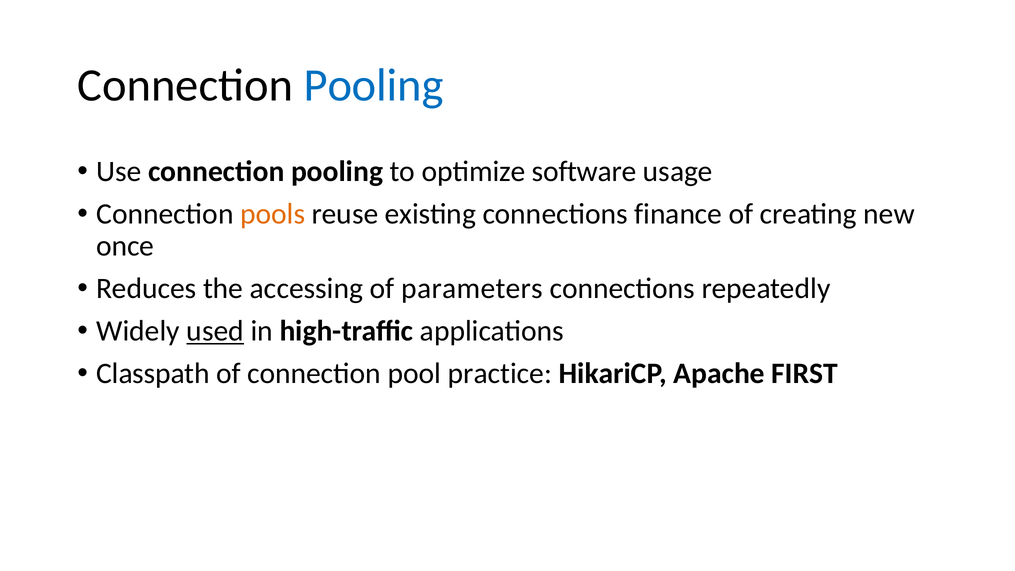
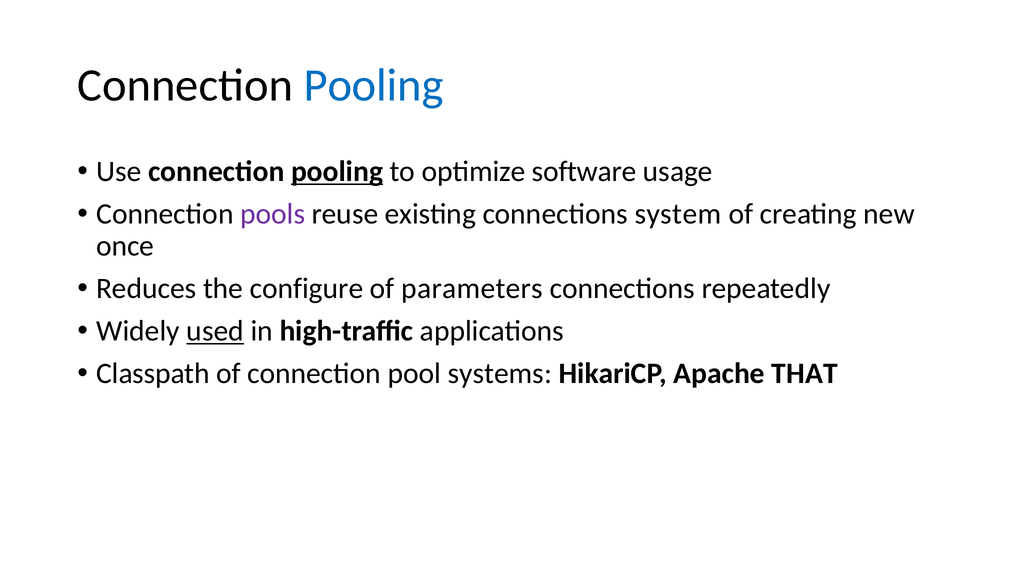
pooling at (337, 172) underline: none -> present
pools colour: orange -> purple
finance: finance -> system
accessing: accessing -> configure
practice: practice -> systems
FIRST: FIRST -> THAT
